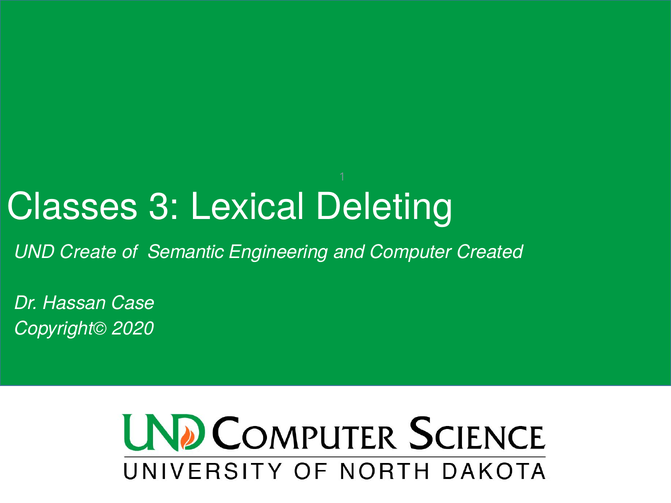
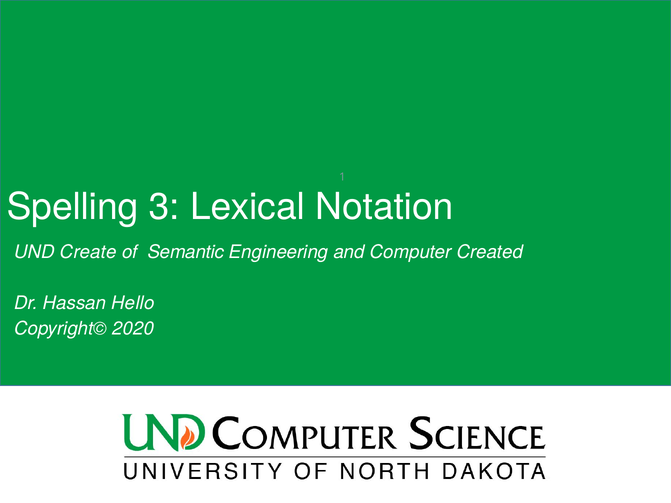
Classes: Classes -> Spelling
Deleting: Deleting -> Notation
Case: Case -> Hello
